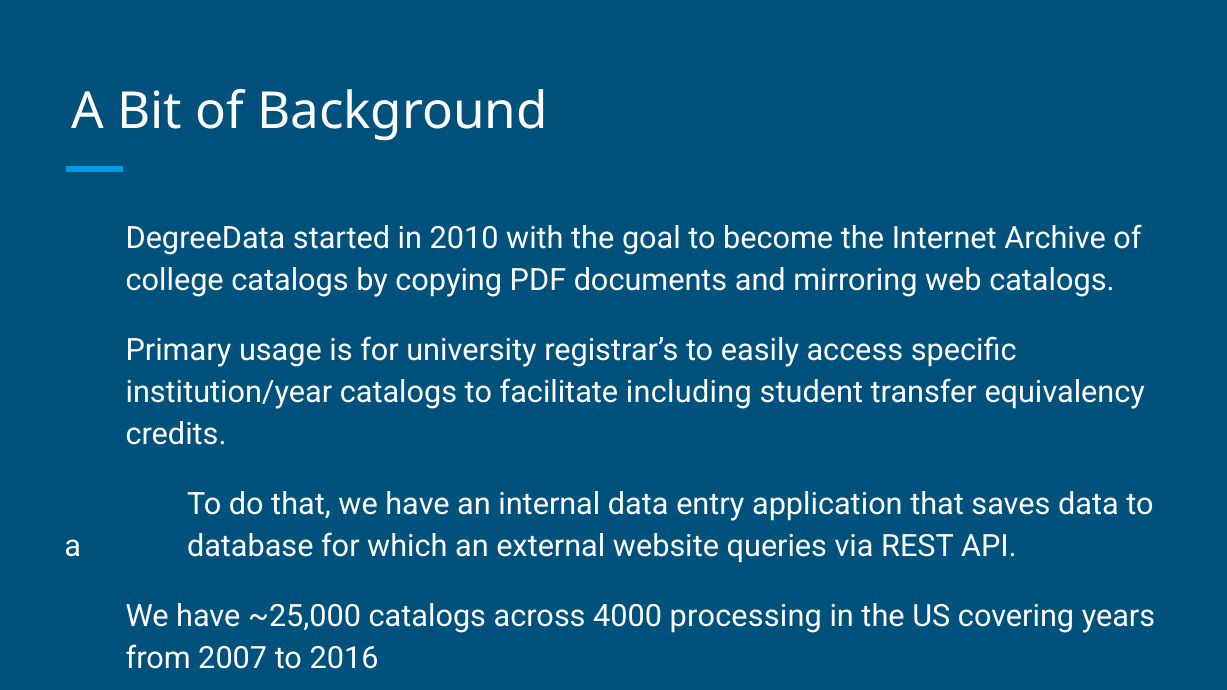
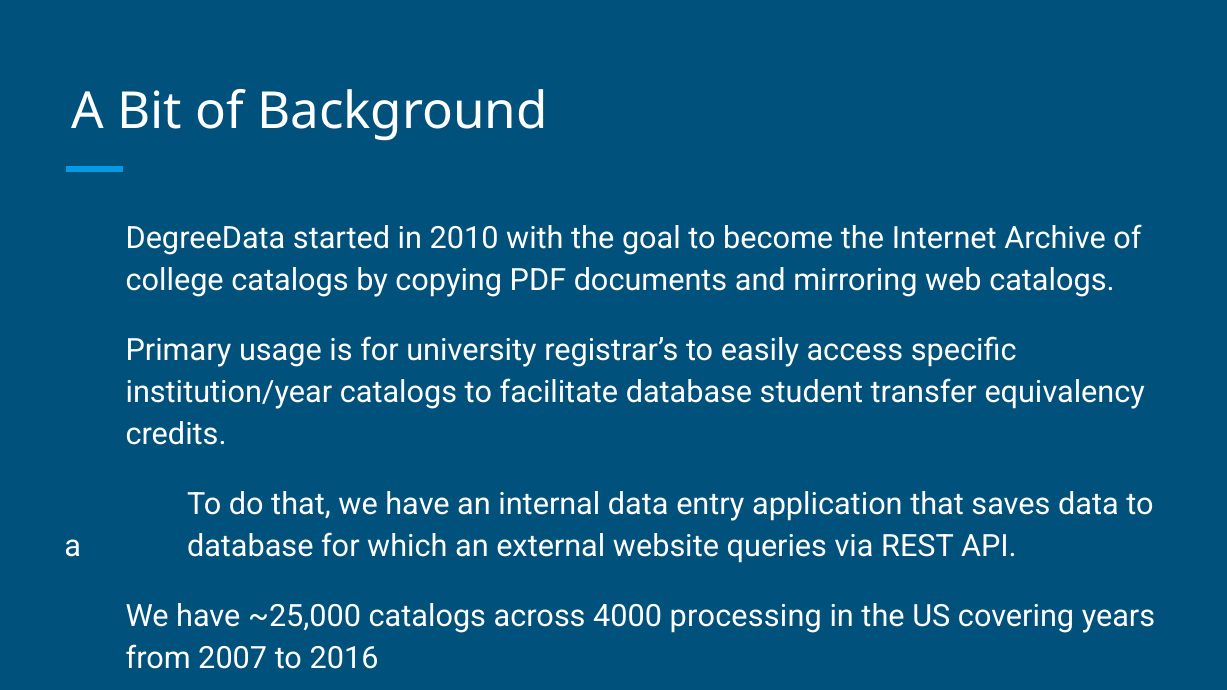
facilitate including: including -> database
